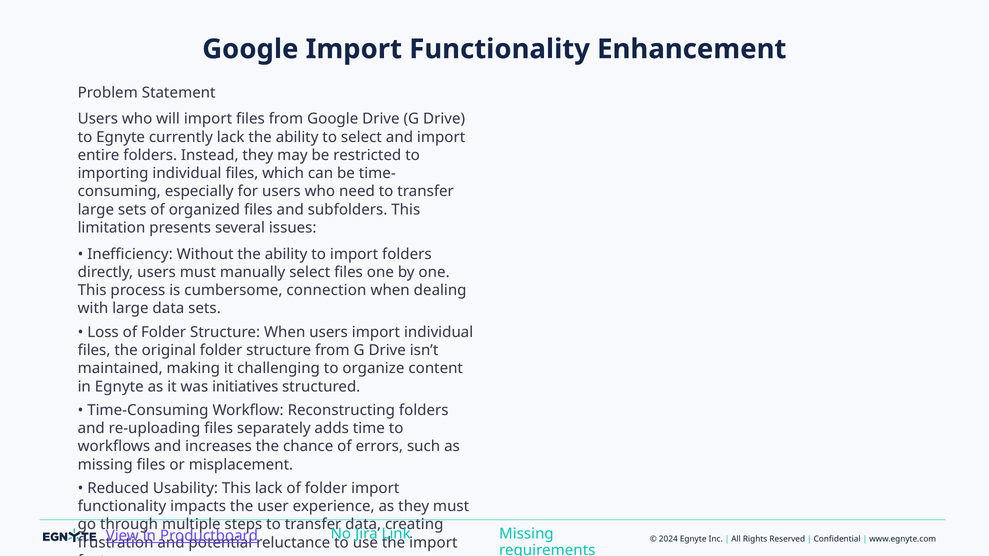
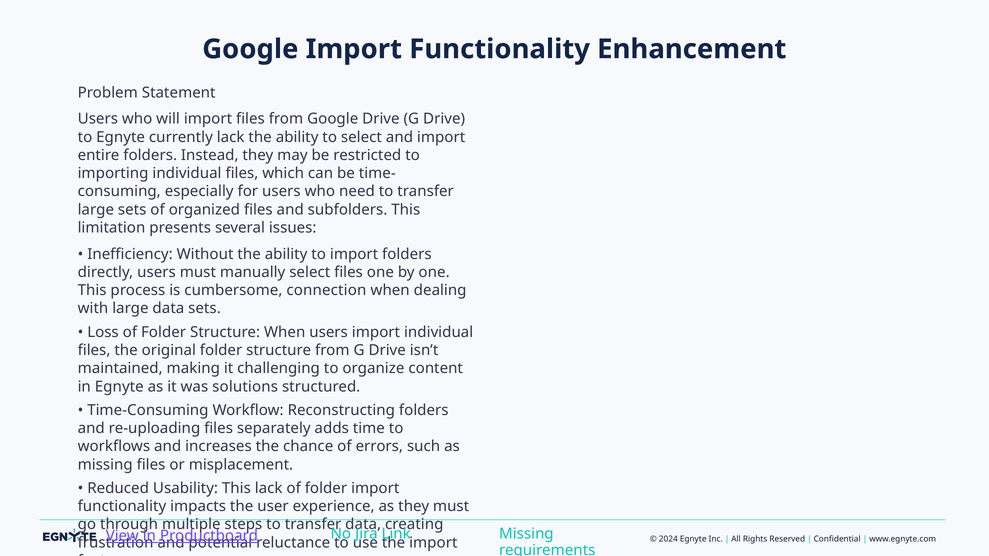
initiatives: initiatives -> solutions
